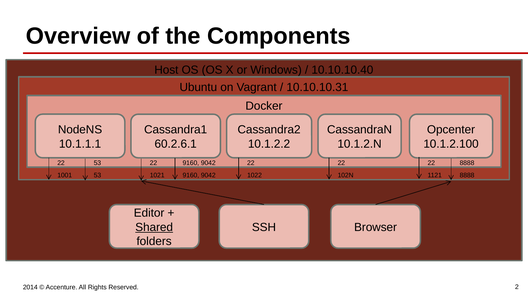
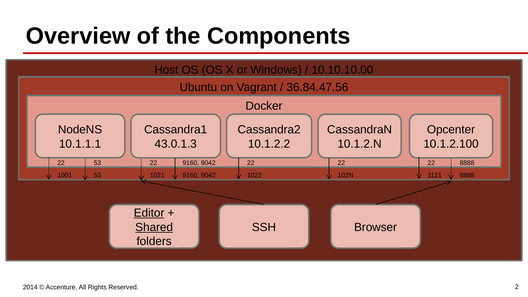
10.10.10.40: 10.10.10.40 -> 10.10.10.00
10.10.10.31: 10.10.10.31 -> 36.84.47.56
60.2.6.1: 60.2.6.1 -> 43.0.1.3
Editor underline: none -> present
